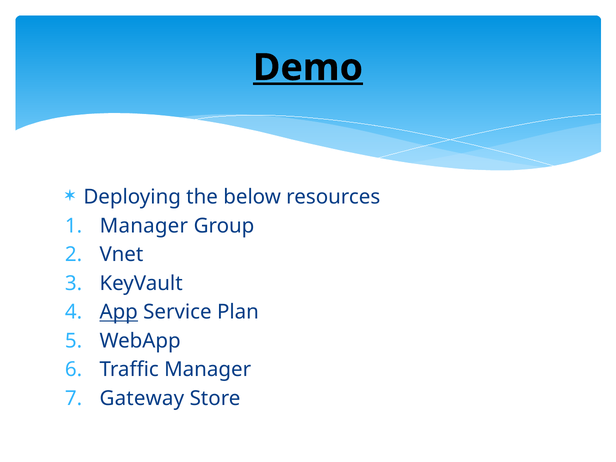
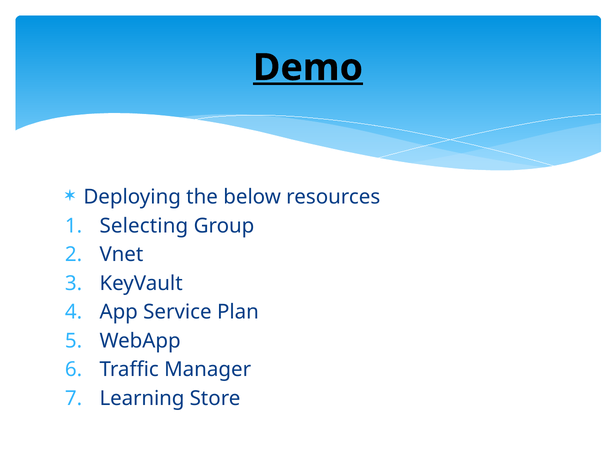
Manager at (144, 226): Manager -> Selecting
App underline: present -> none
Gateway: Gateway -> Learning
